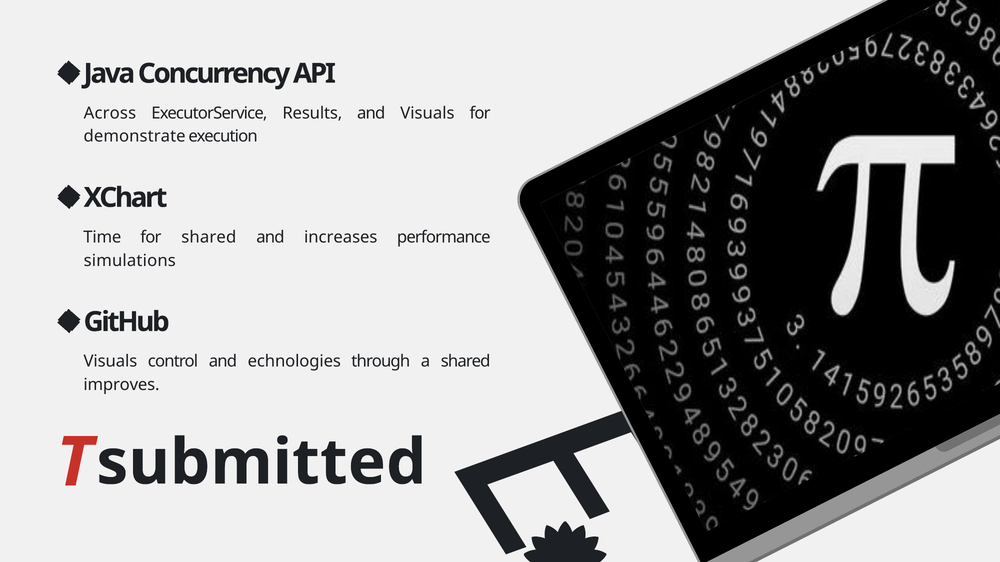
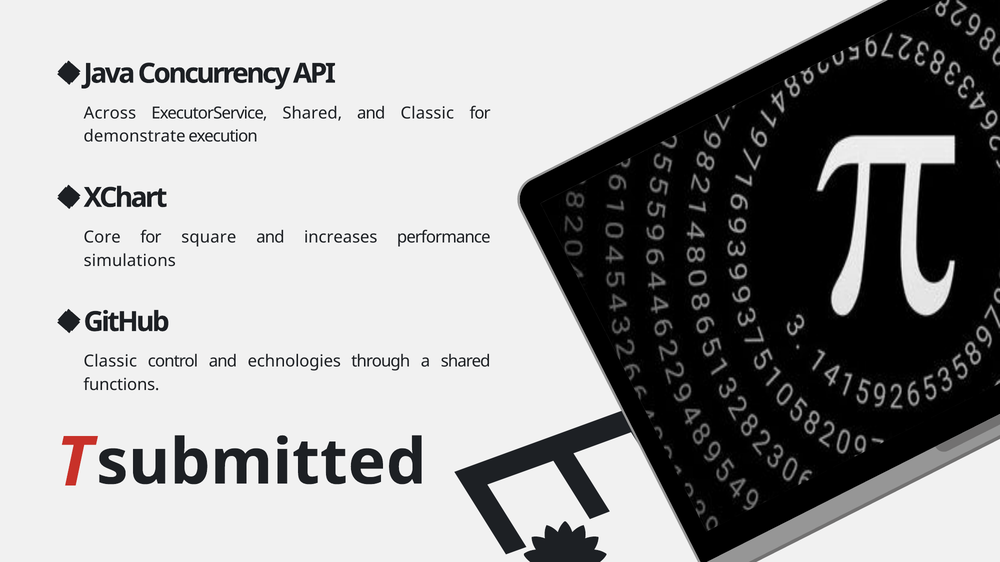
ExecutorService Results: Results -> Shared
and Visuals: Visuals -> Classic
Time: Time -> Core
for shared: shared -> square
Visuals at (110, 362): Visuals -> Classic
improves: improves -> functions
